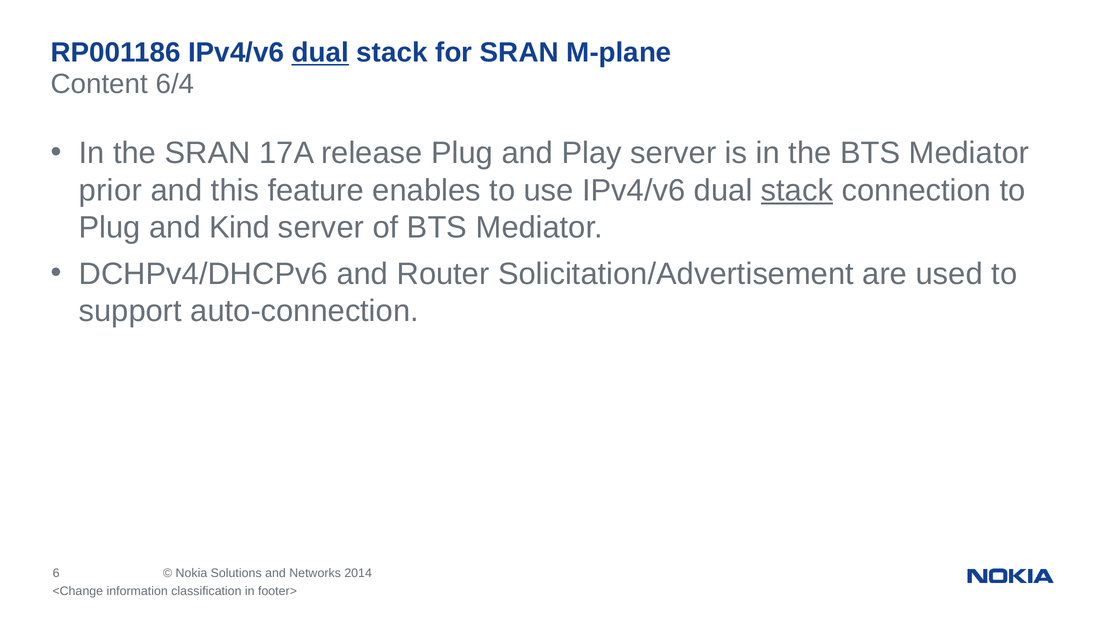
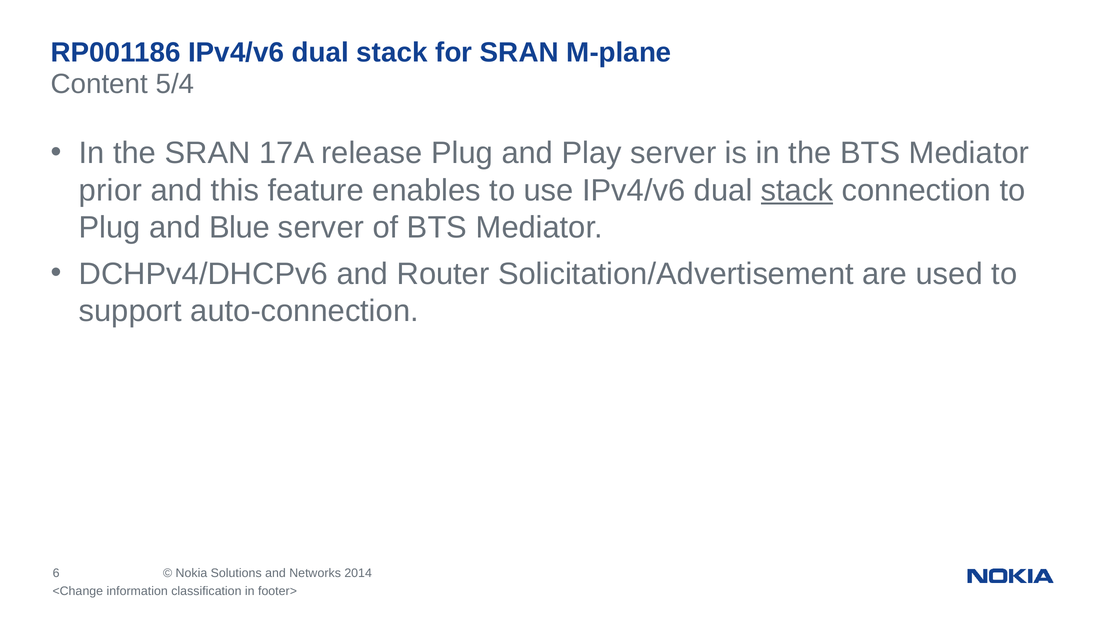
dual at (320, 53) underline: present -> none
6/4: 6/4 -> 5/4
Kind: Kind -> Blue
